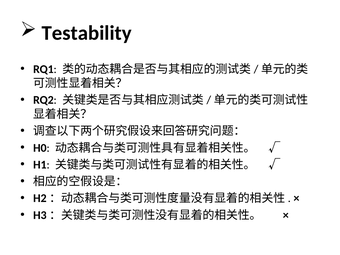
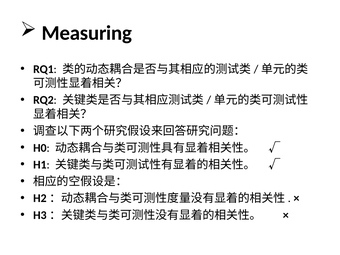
Testability: Testability -> Measuring
